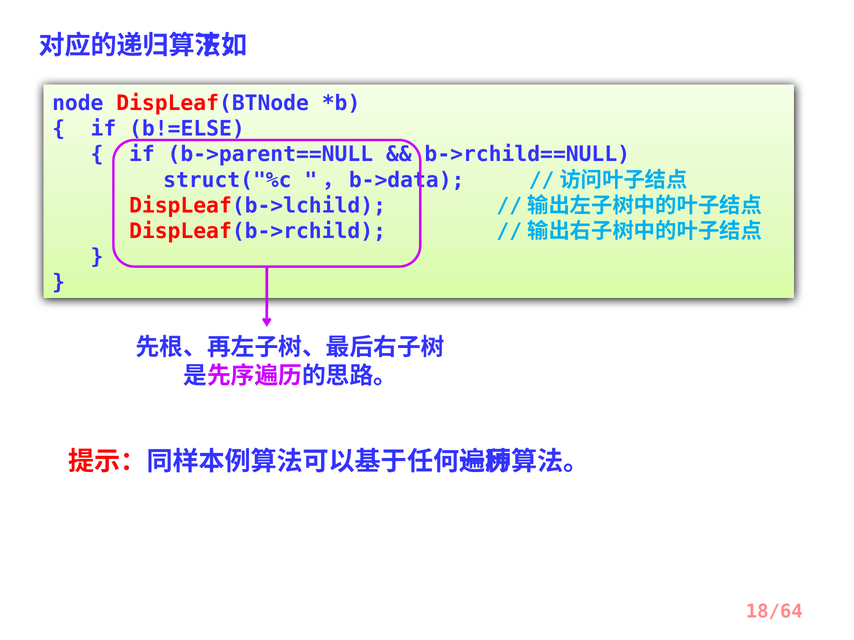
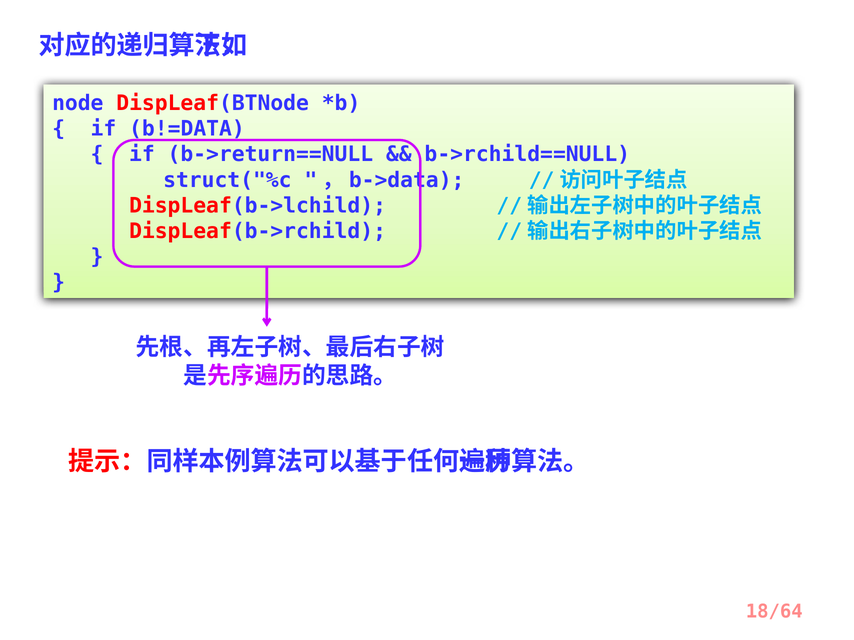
b!=ELSE: b!=ELSE -> b!=DATA
b->parent==NULL: b->parent==NULL -> b->return==NULL
